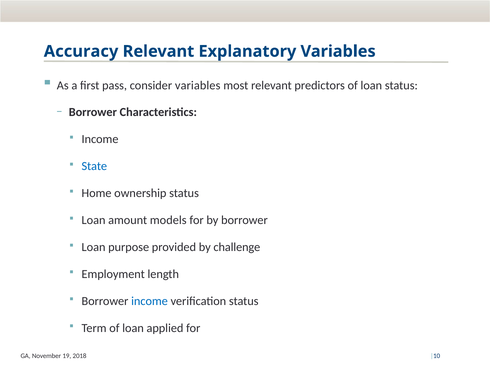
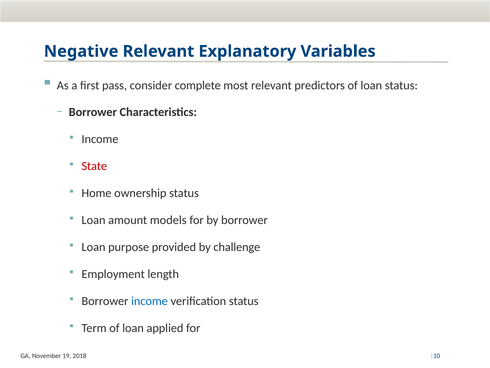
Accuracy: Accuracy -> Negative
consider variables: variables -> complete
State colour: blue -> red
